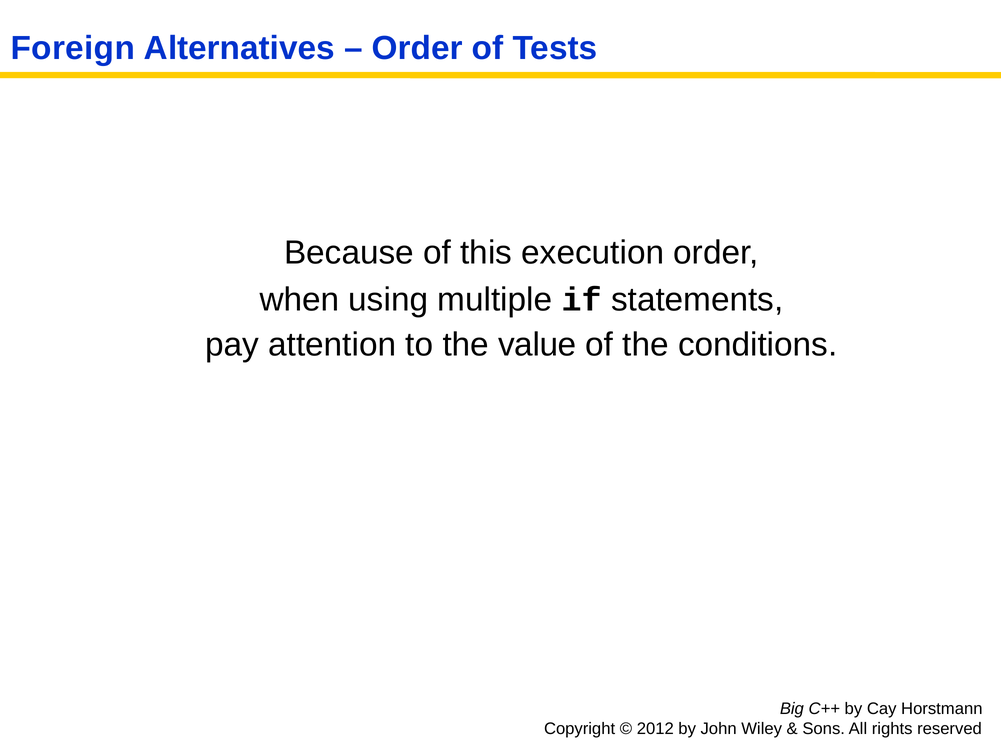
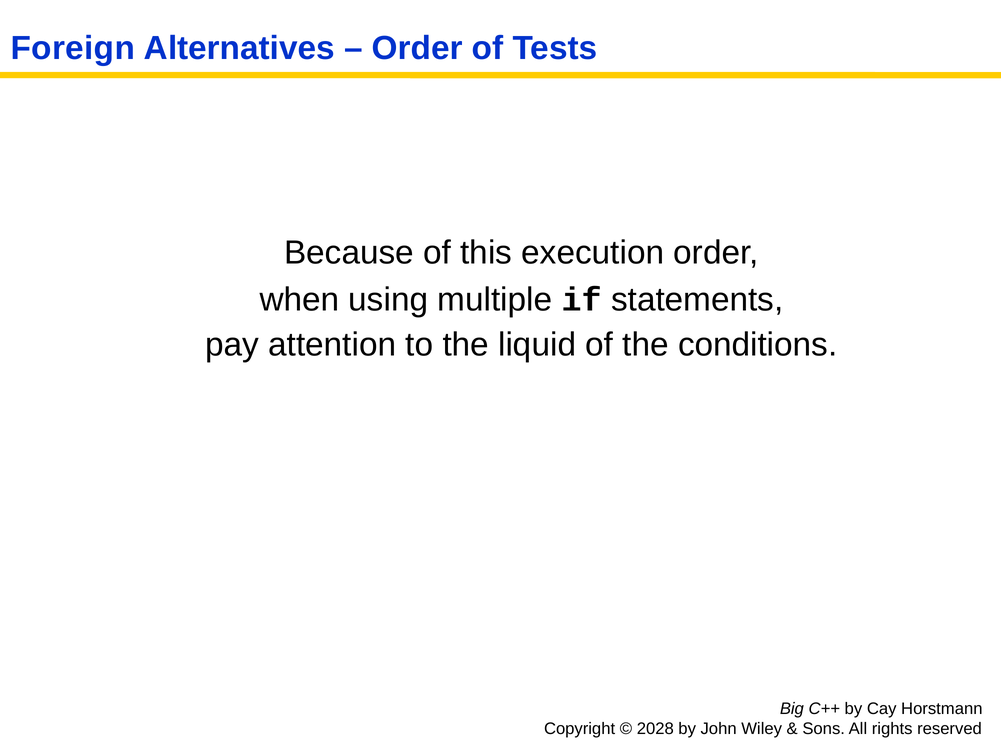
value: value -> liquid
2012: 2012 -> 2028
